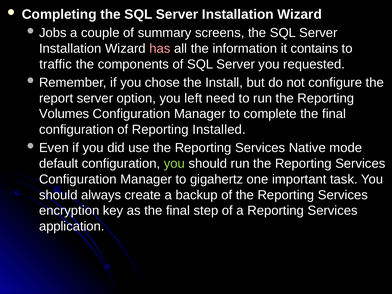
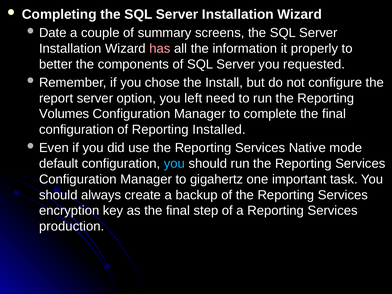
Jobs: Jobs -> Date
contains: contains -> properly
traffic: traffic -> better
you at (174, 164) colour: light green -> light blue
application: application -> production
